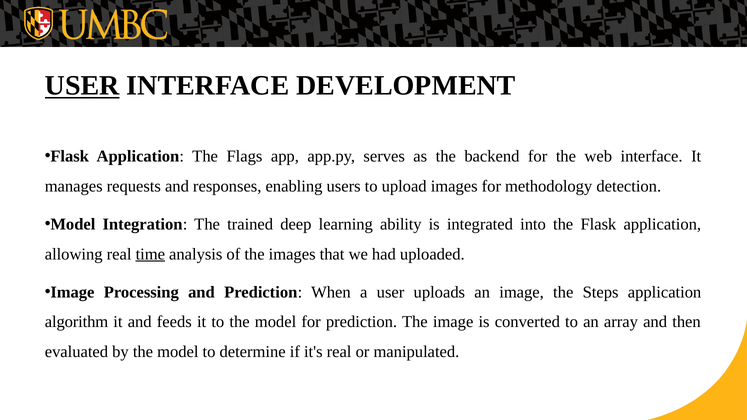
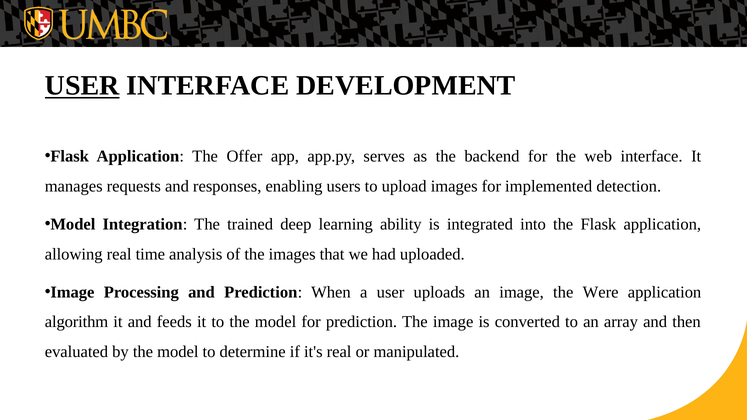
Flags: Flags -> Offer
methodology: methodology -> implemented
time underline: present -> none
Steps: Steps -> Were
